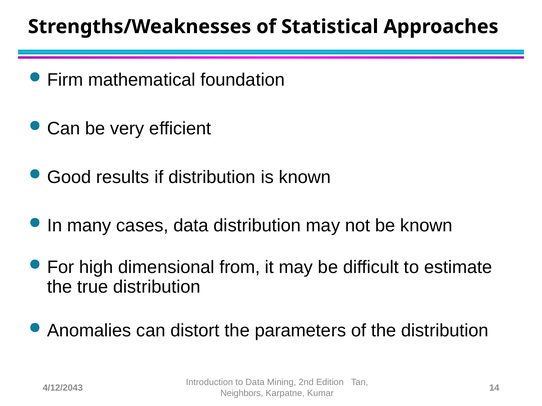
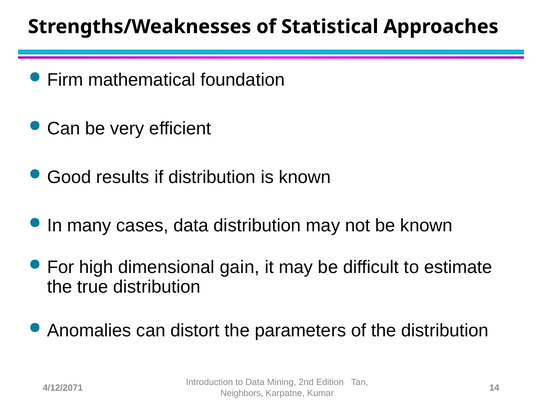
from: from -> gain
4/12/2043: 4/12/2043 -> 4/12/2071
